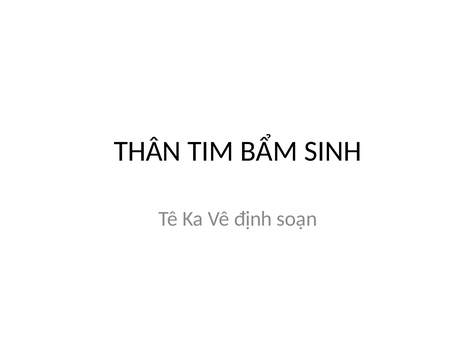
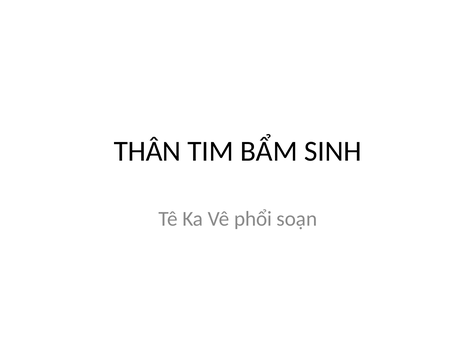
định: định -> phổi
